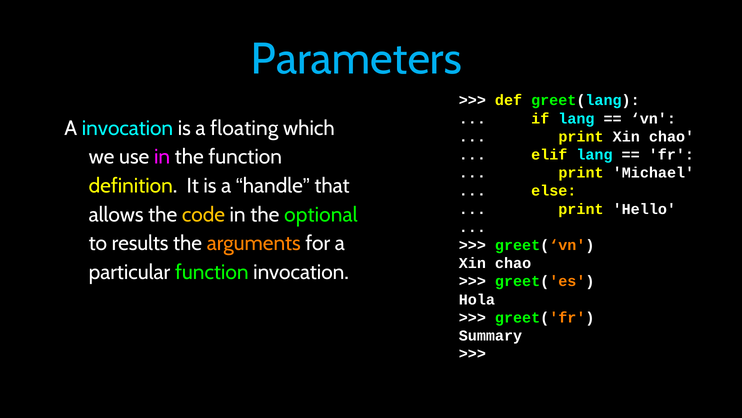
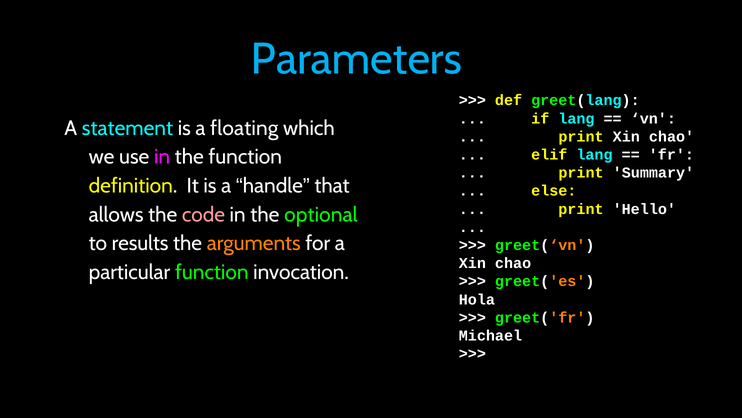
A invocation: invocation -> statement
Michael: Michael -> Summary
code colour: yellow -> pink
Summary: Summary -> Michael
